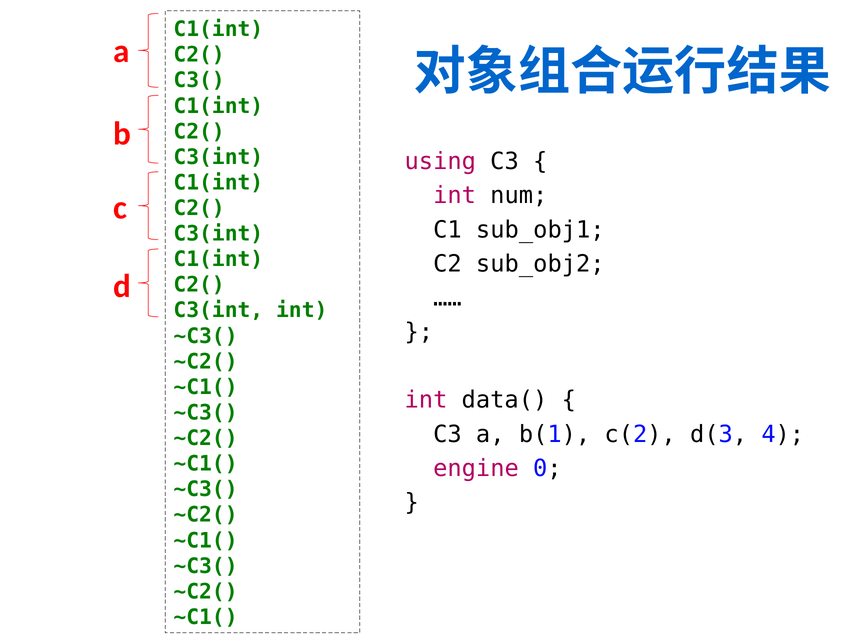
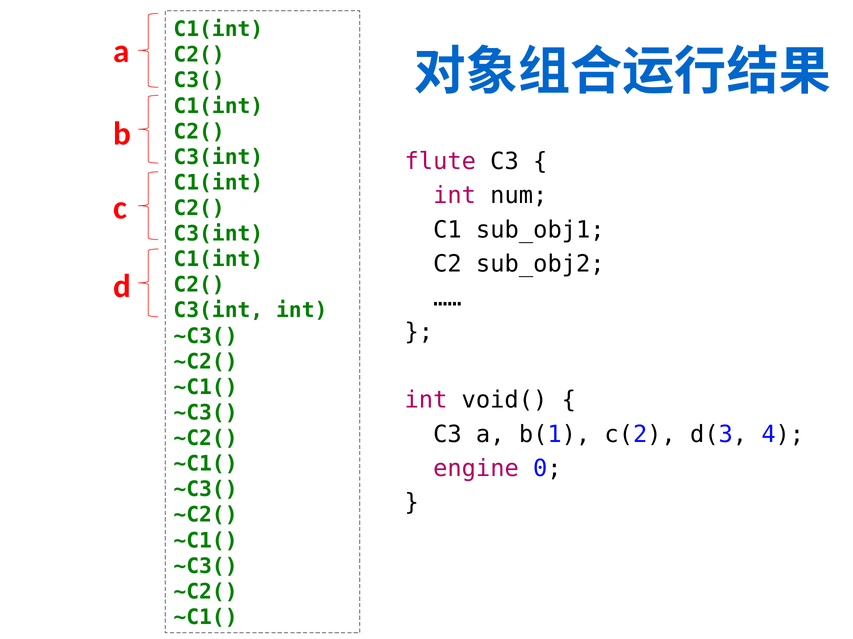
using: using -> flute
data(: data( -> void(
